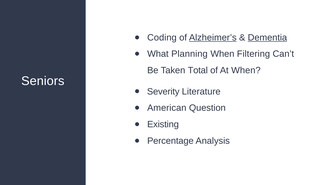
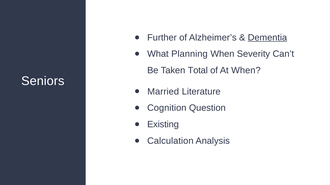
Coding: Coding -> Further
Alzheimer’s underline: present -> none
Filtering: Filtering -> Severity
Severity: Severity -> Married
American: American -> Cognition
Percentage: Percentage -> Calculation
